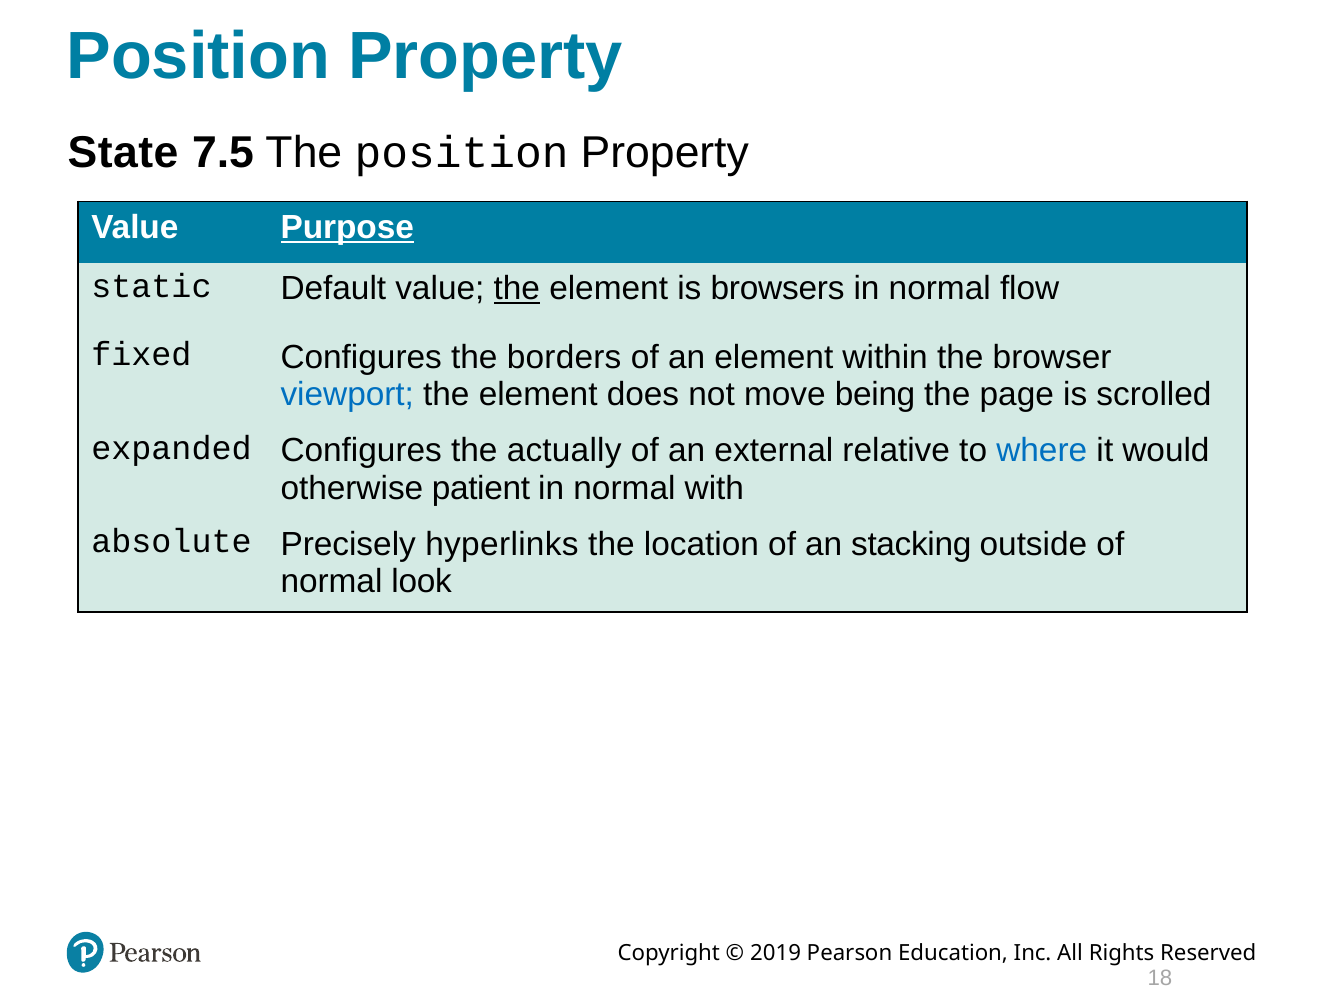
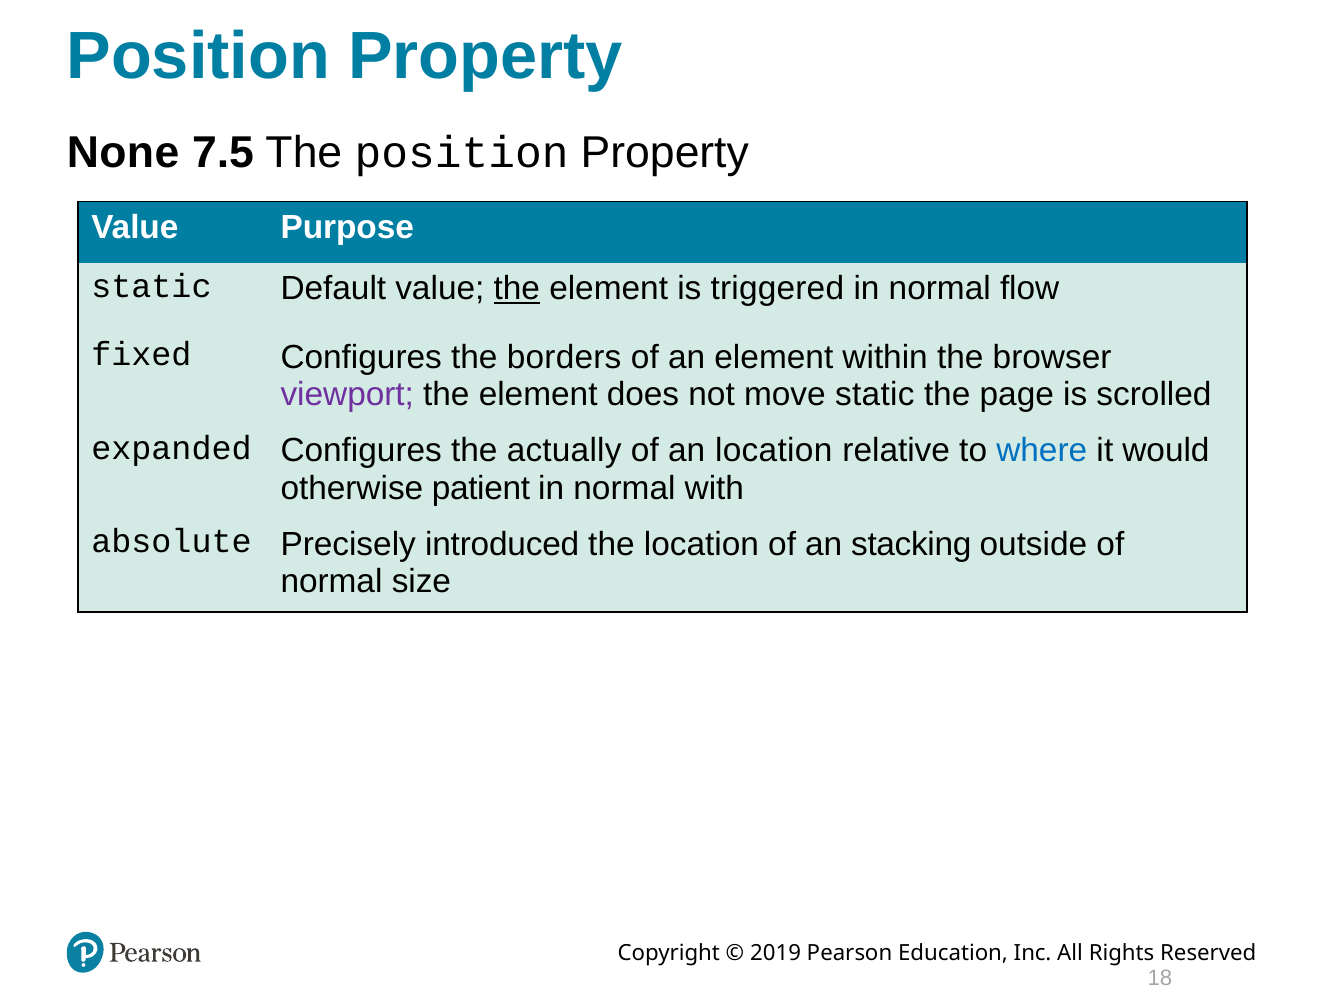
State: State -> None
Purpose underline: present -> none
browsers: browsers -> triggered
viewport colour: blue -> purple
move being: being -> static
an external: external -> location
hyperlinks: hyperlinks -> introduced
look: look -> size
